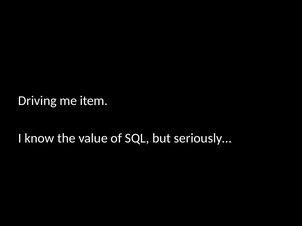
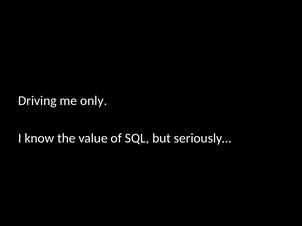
item: item -> only
